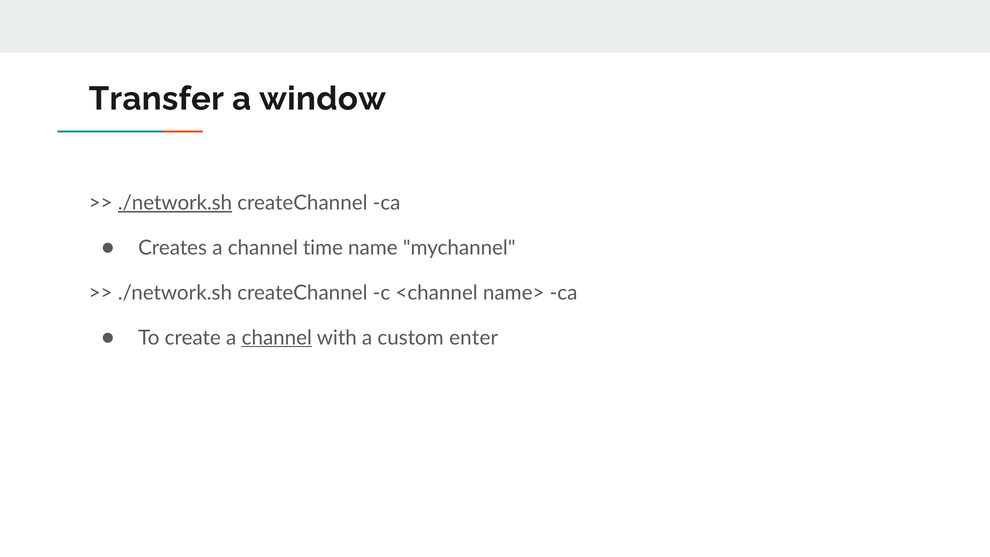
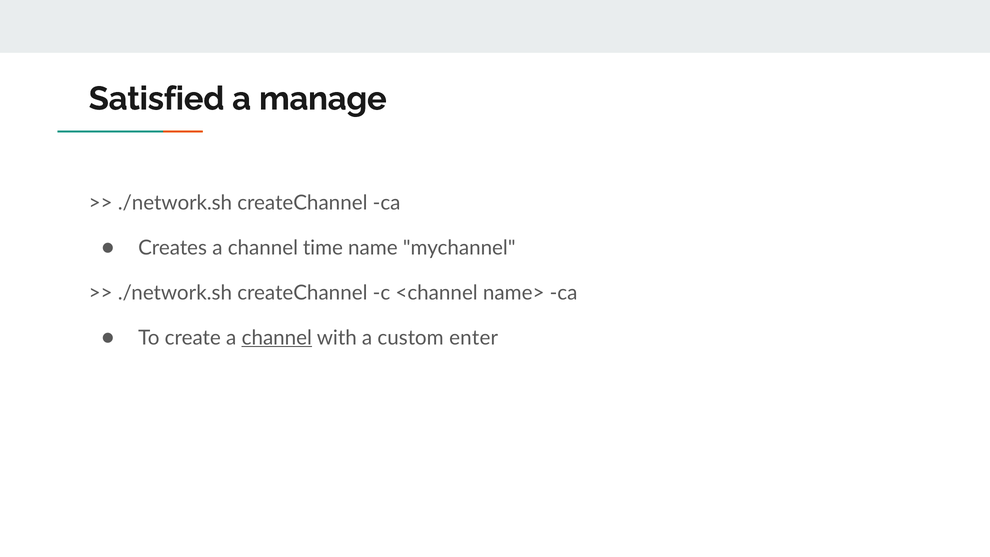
Transfer: Transfer -> Satisfied
window: window -> manage
./network.sh at (175, 203) underline: present -> none
